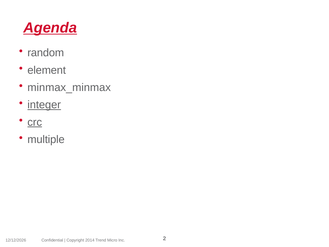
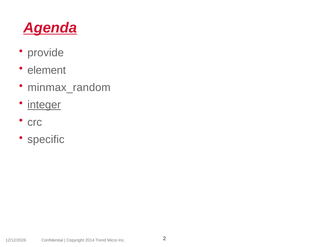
random: random -> provide
minmax_minmax: minmax_minmax -> minmax_random
crc underline: present -> none
multiple: multiple -> specific
